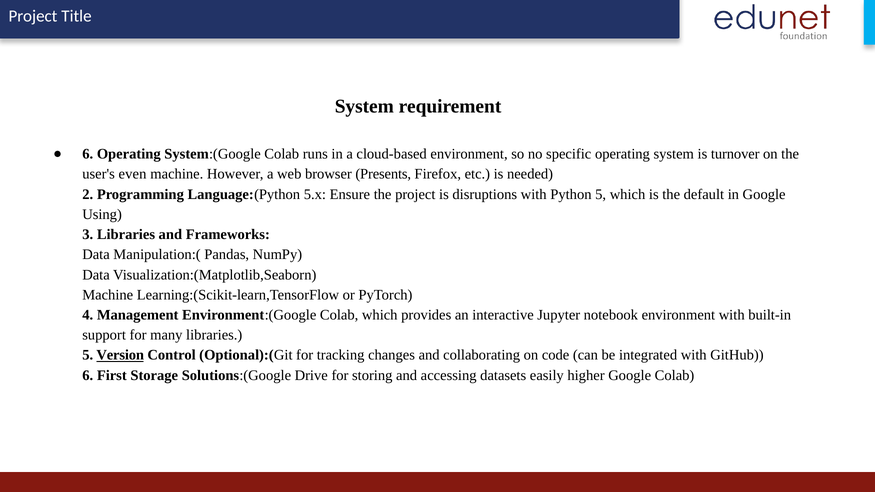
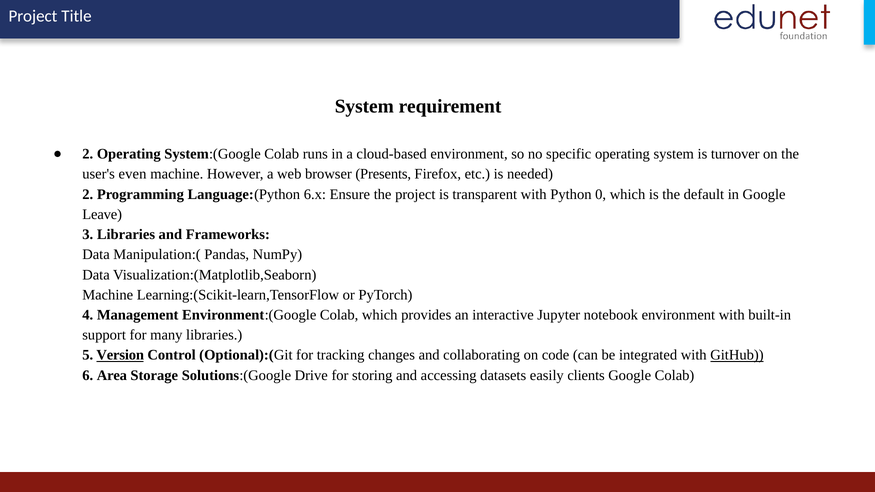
6 at (88, 154): 6 -> 2
5.x: 5.x -> 6.x
disruptions: disruptions -> transparent
Python 5: 5 -> 0
Using: Using -> Leave
GitHub underline: none -> present
First: First -> Area
higher: higher -> clients
